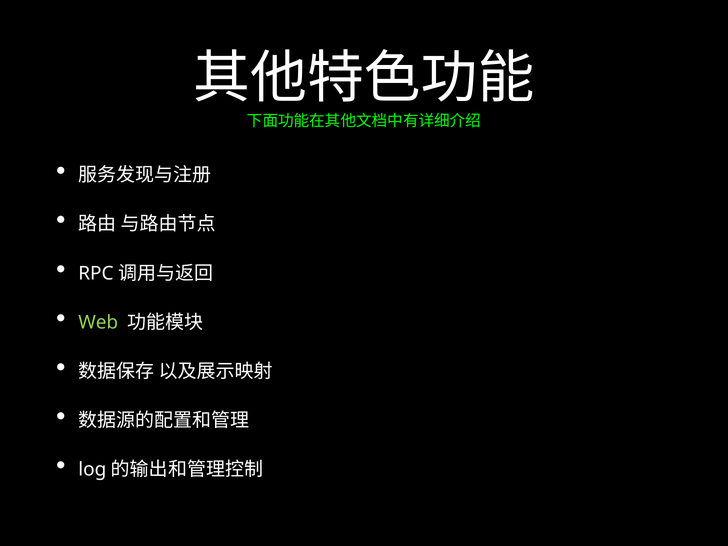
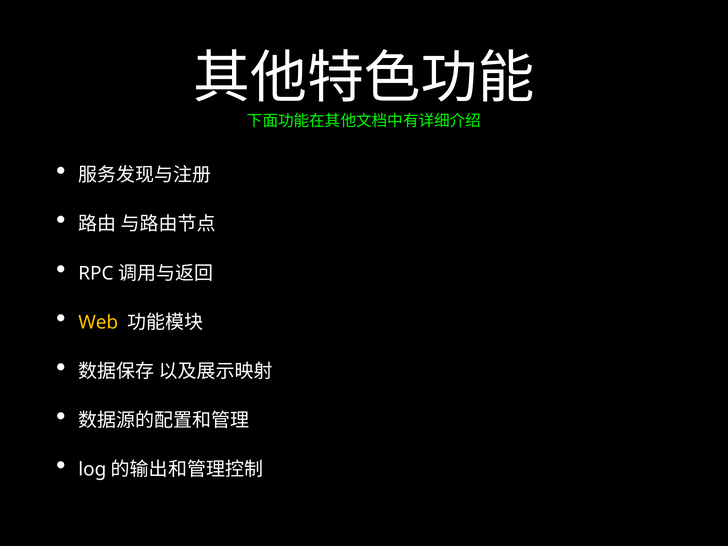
Web colour: light green -> yellow
